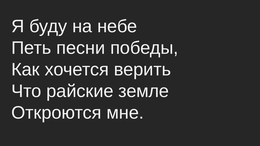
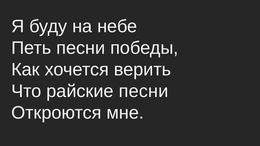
райские земле: земле -> песни
